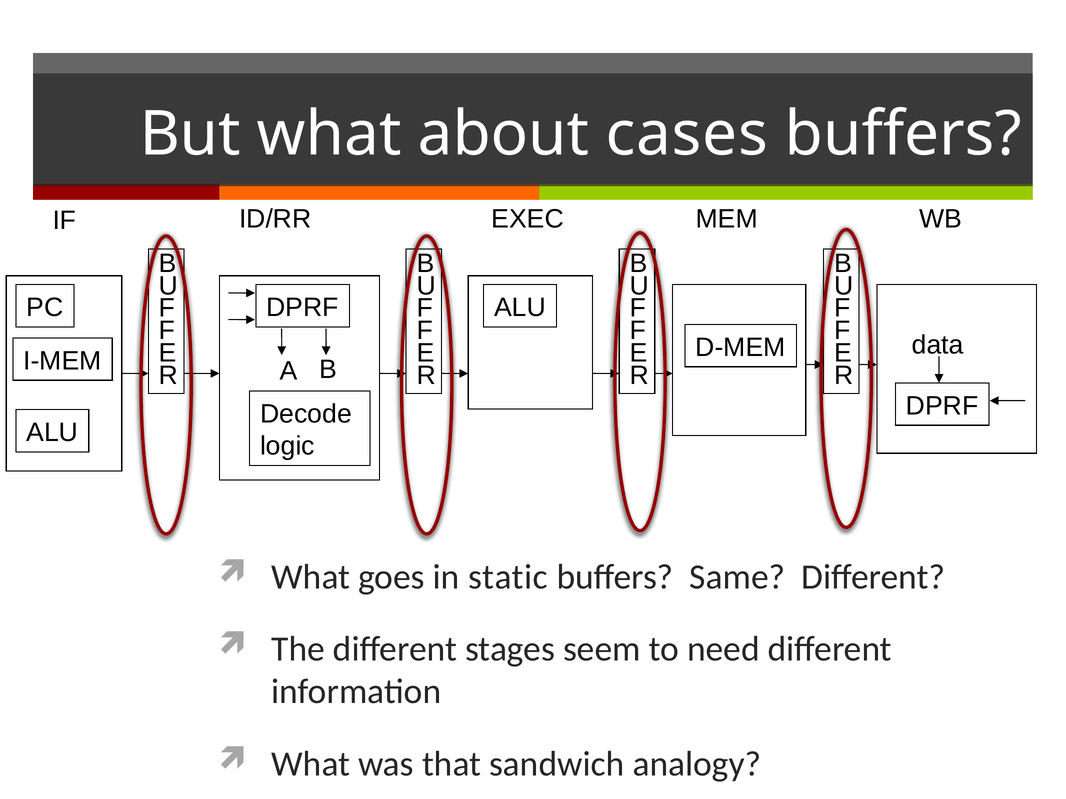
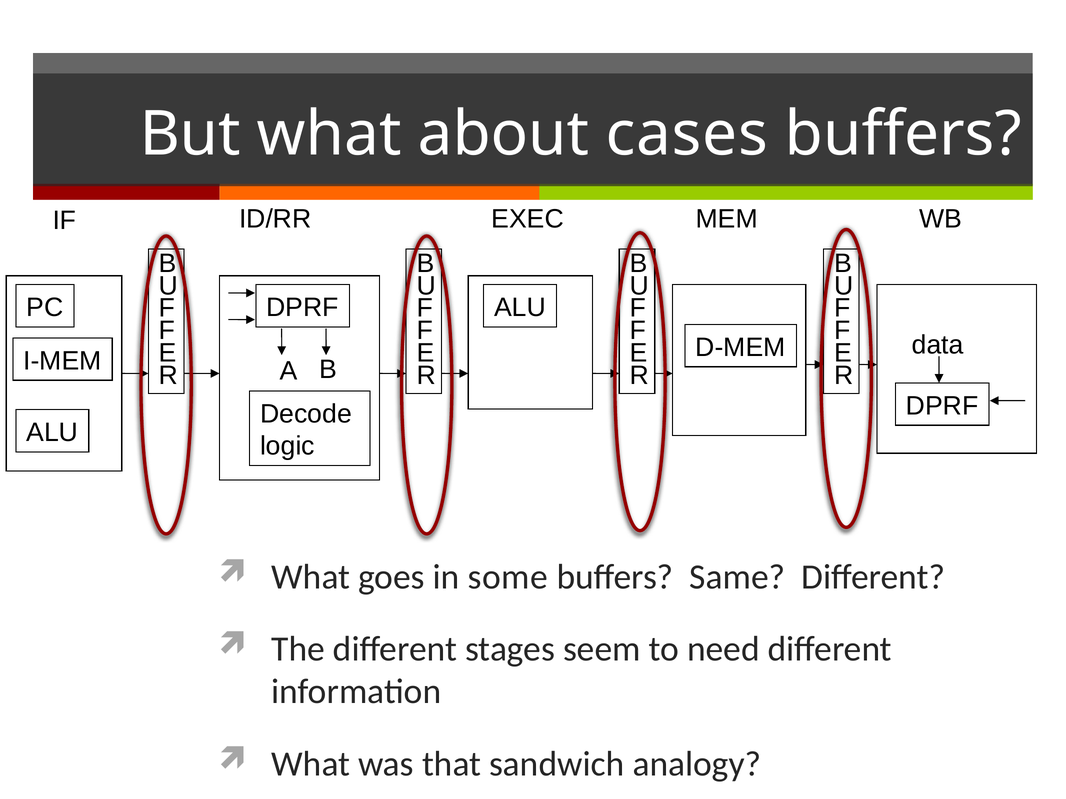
static: static -> some
